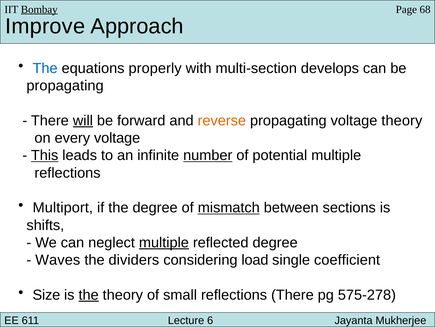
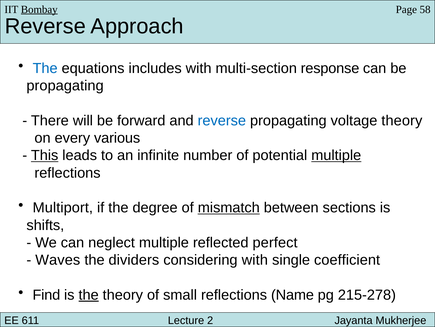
68: 68 -> 58
Improve at (45, 26): Improve -> Reverse
properly: properly -> includes
develops: develops -> response
will underline: present -> none
reverse at (222, 120) colour: orange -> blue
every voltage: voltage -> various
number underline: present -> none
multiple at (336, 155) underline: none -> present
multiple at (164, 242) underline: present -> none
reflected degree: degree -> perfect
considering load: load -> with
Size: Size -> Find
reflections There: There -> Name
575-278: 575-278 -> 215-278
6: 6 -> 2
